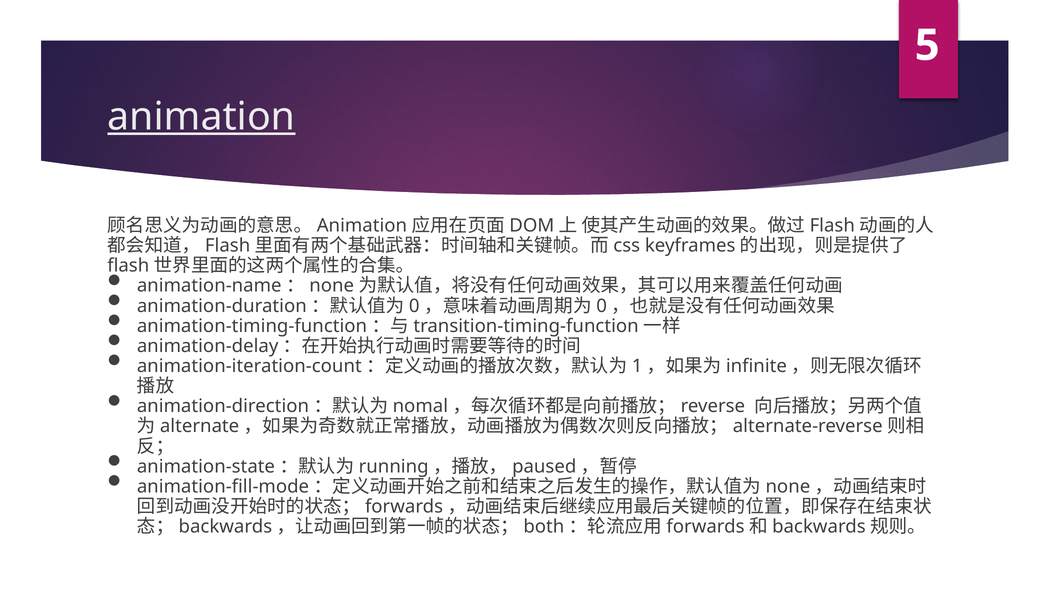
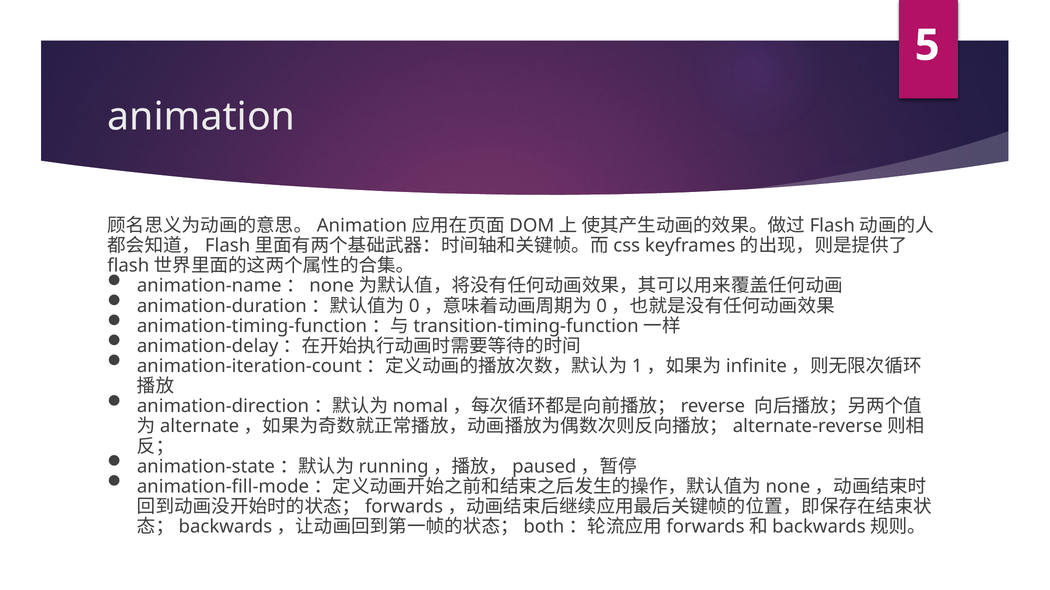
animation underline: present -> none
